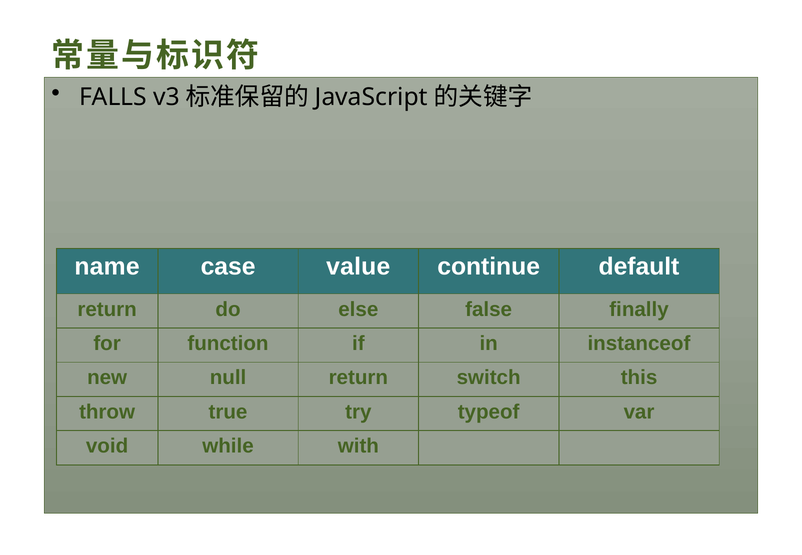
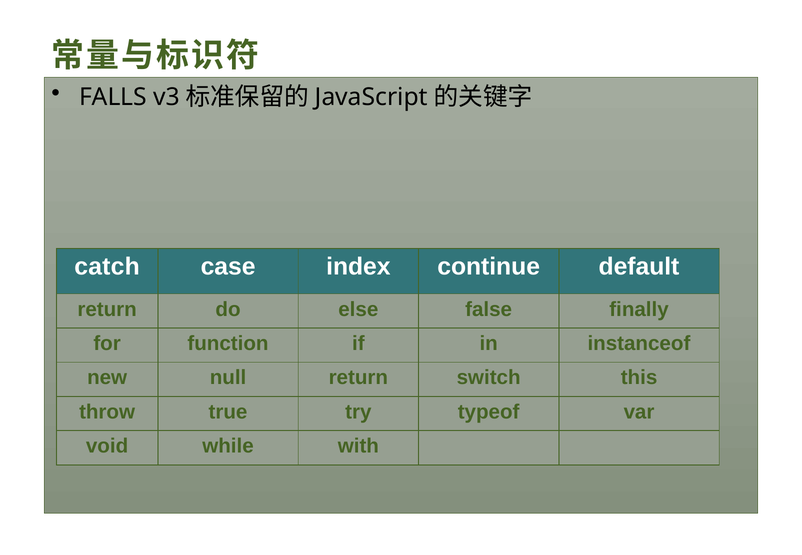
name: name -> catch
value: value -> index
